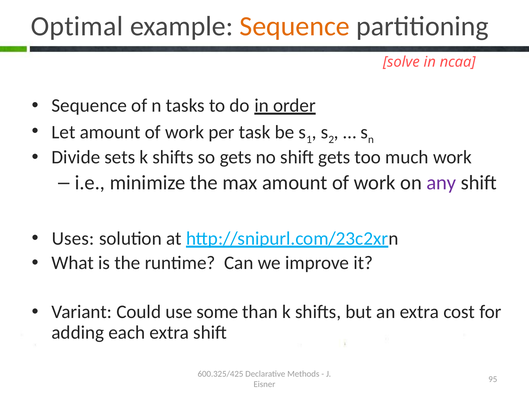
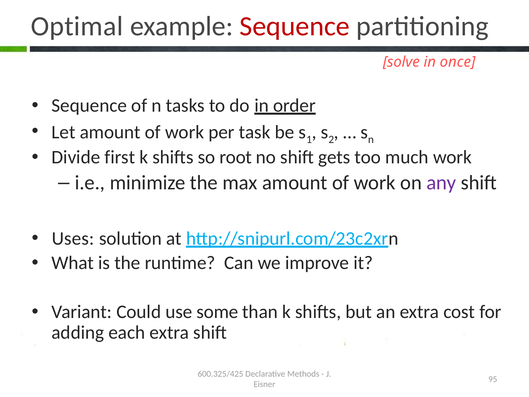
Sequence at (295, 26) colour: orange -> red
ncaa: ncaa -> once
sets: sets -> first
so gets: gets -> root
